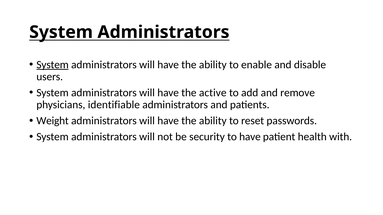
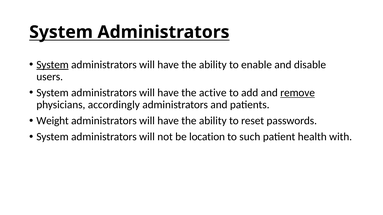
remove underline: none -> present
identifiable: identifiable -> accordingly
security: security -> location
to have: have -> such
